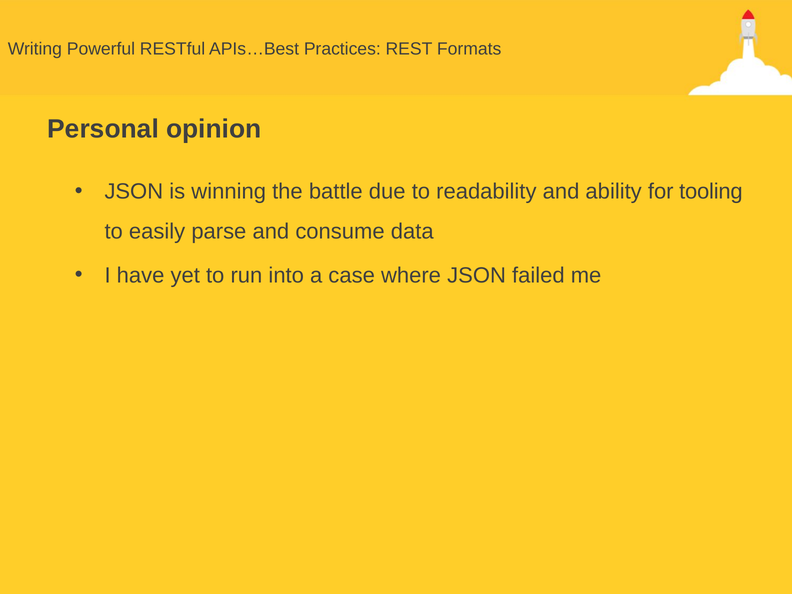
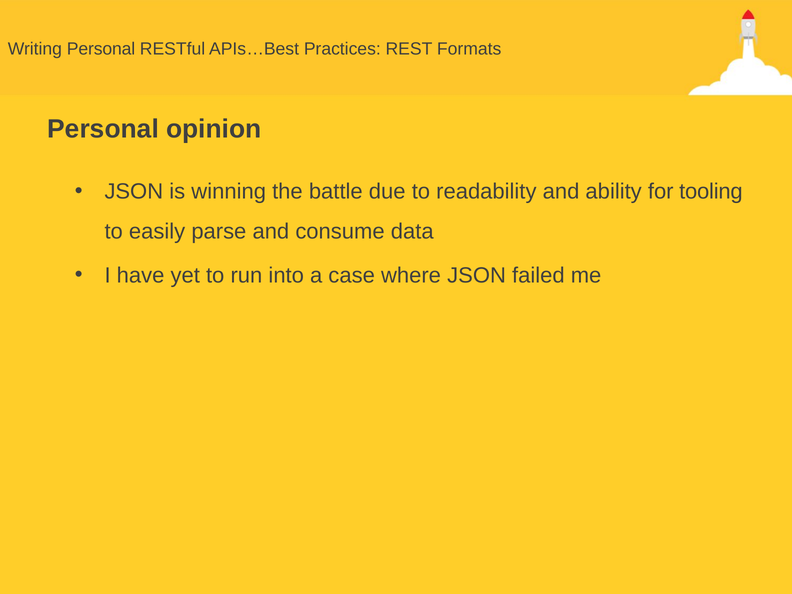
Writing Powerful: Powerful -> Personal
